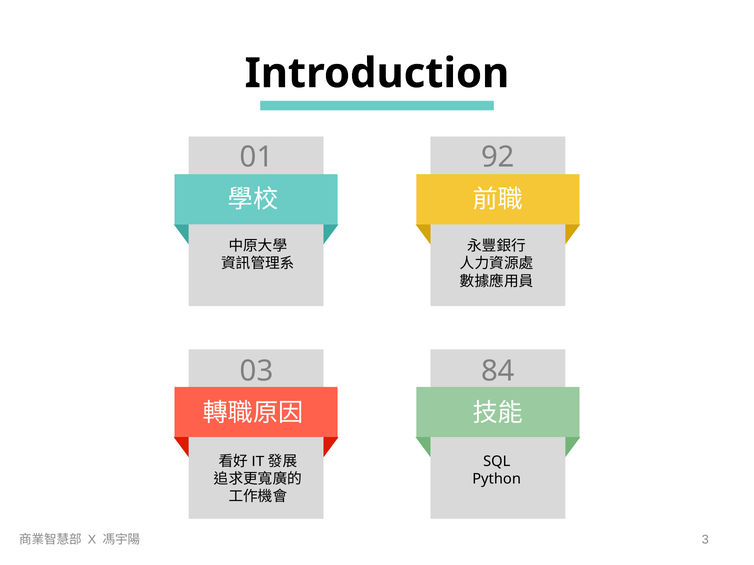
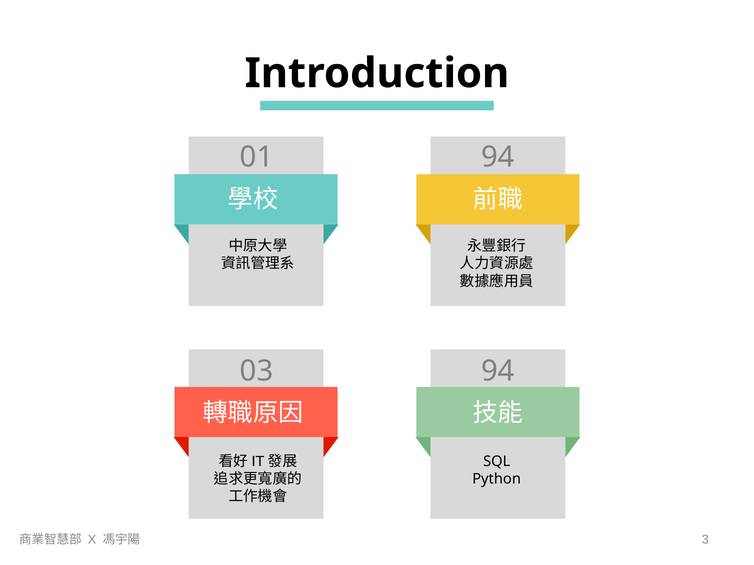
01 92: 92 -> 94
03 84: 84 -> 94
